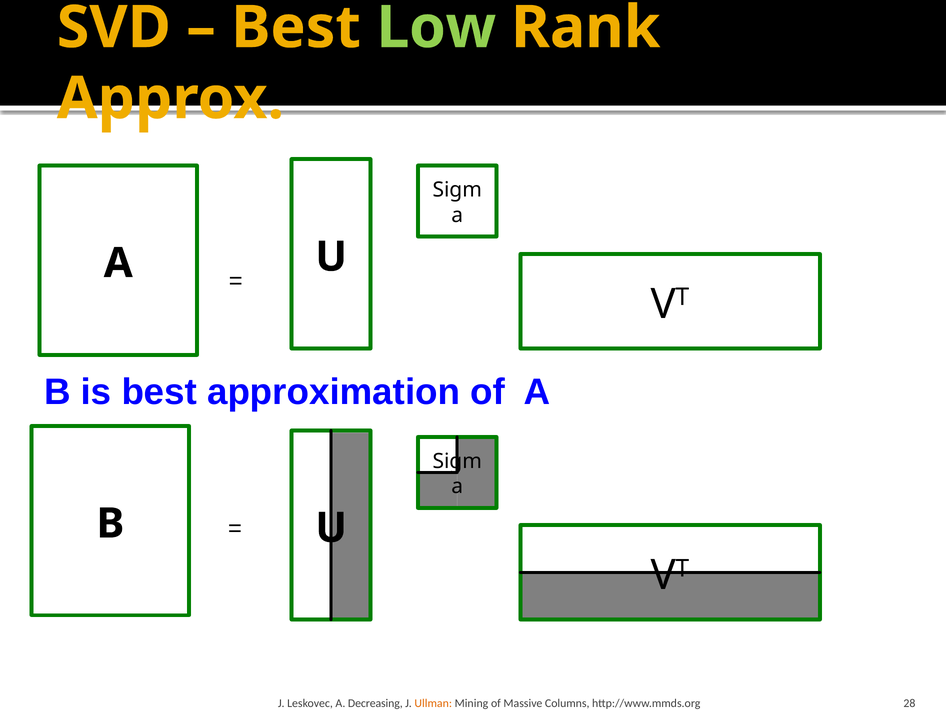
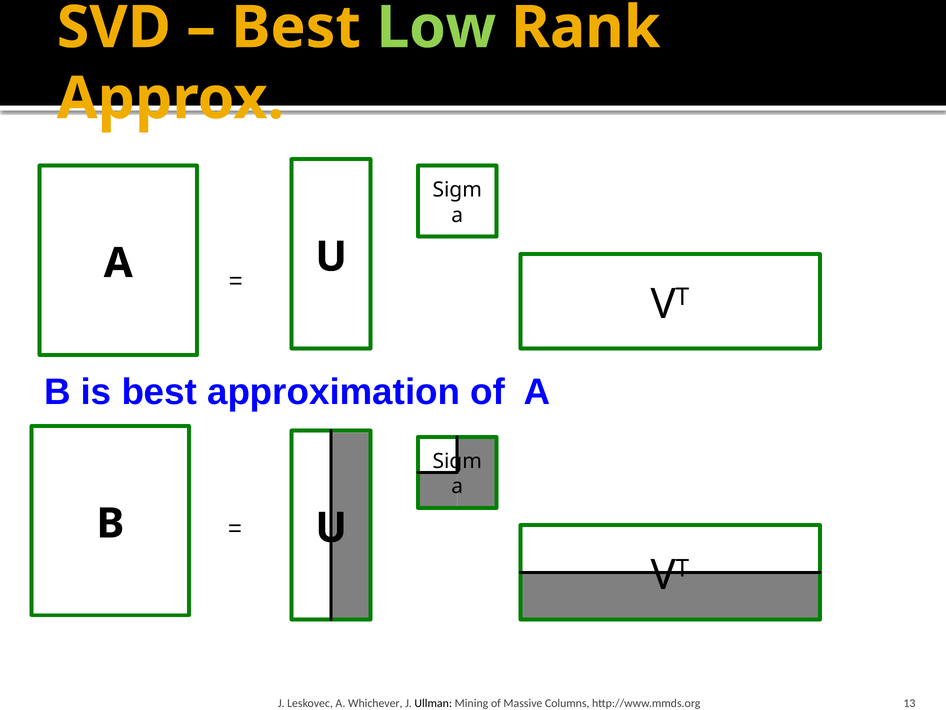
Decreasing: Decreasing -> Whichever
Ullman colour: orange -> black
28: 28 -> 13
